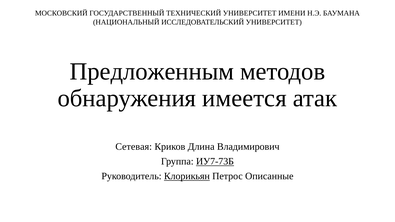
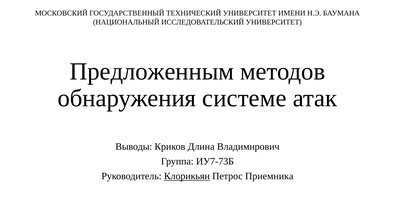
имеется: имеется -> системе
Сетевая: Сетевая -> Выводы
ИУ7-73Б underline: present -> none
Описанные: Описанные -> Приемника
